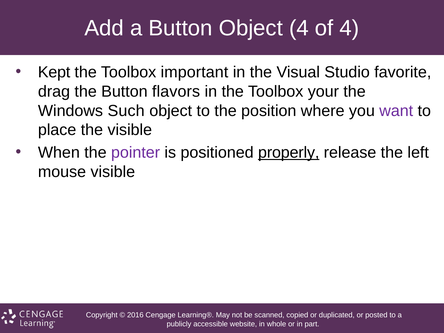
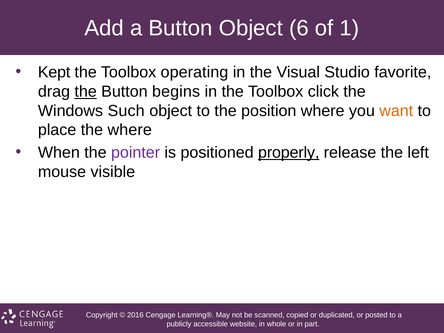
Object 4: 4 -> 6
of 4: 4 -> 1
important: important -> operating
the at (86, 91) underline: none -> present
flavors: flavors -> begins
your: your -> click
want colour: purple -> orange
the visible: visible -> where
